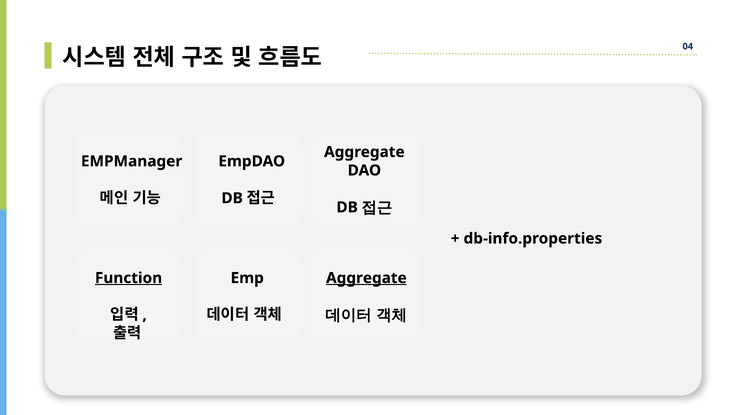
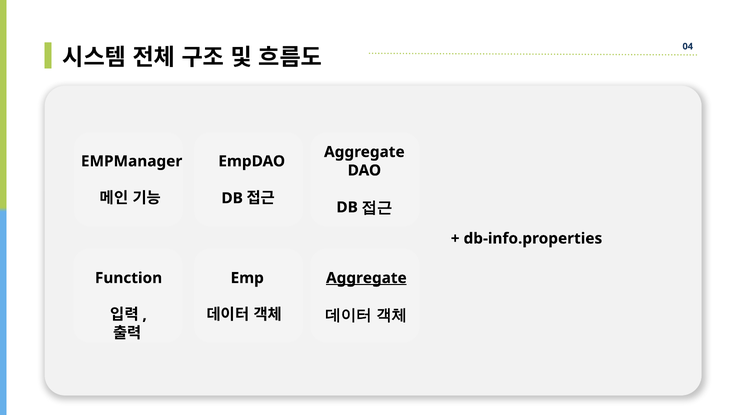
Function underline: present -> none
